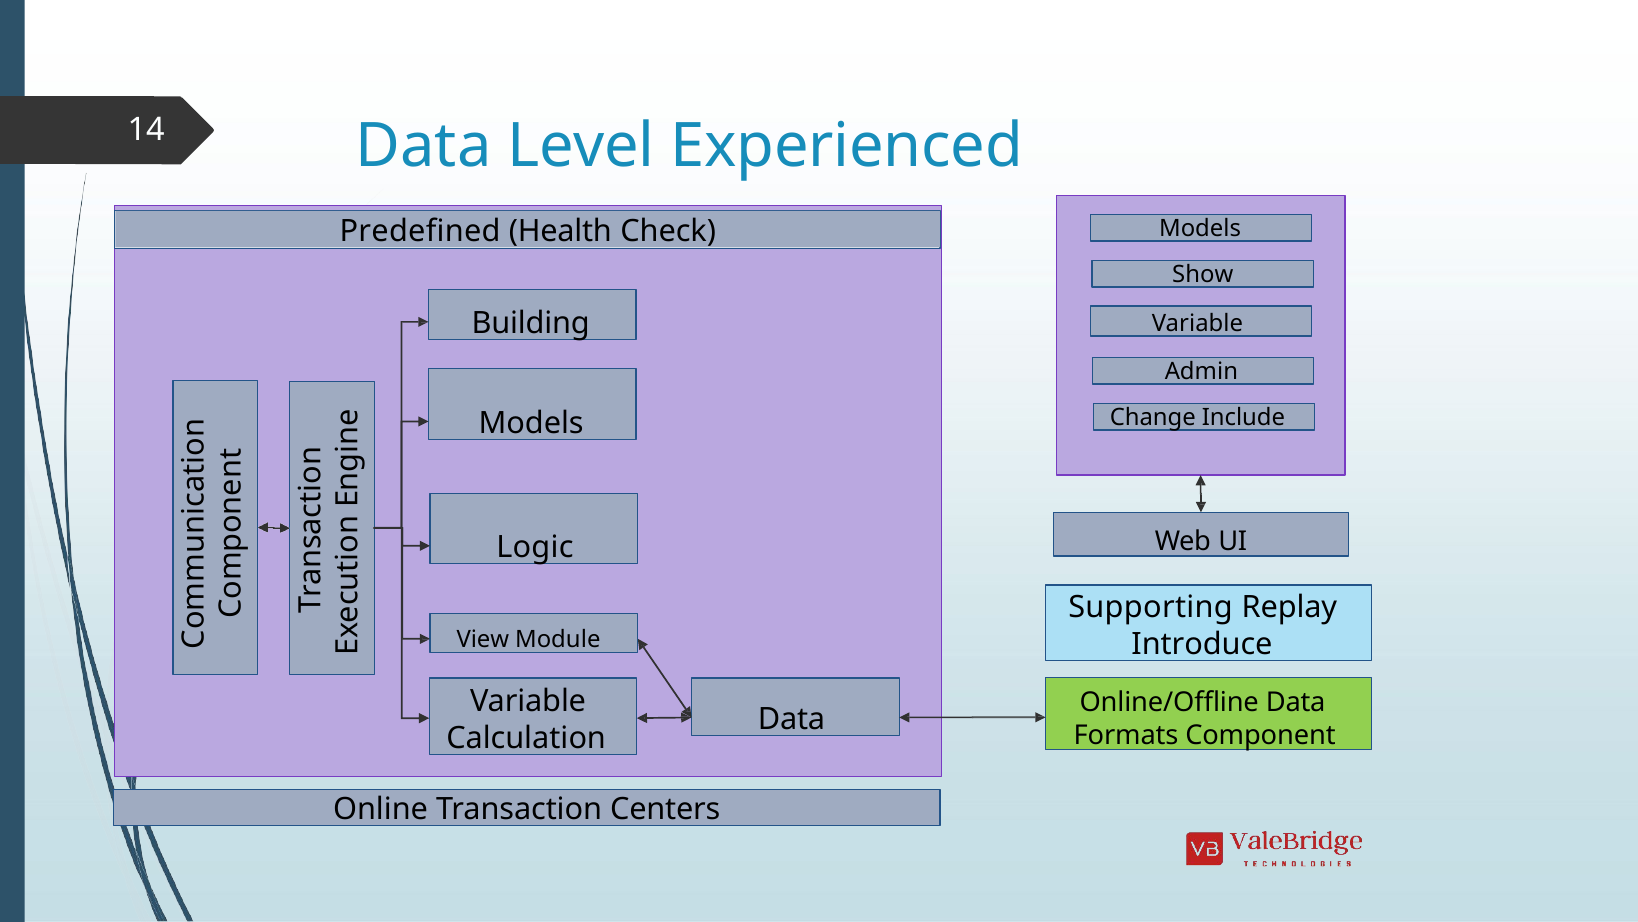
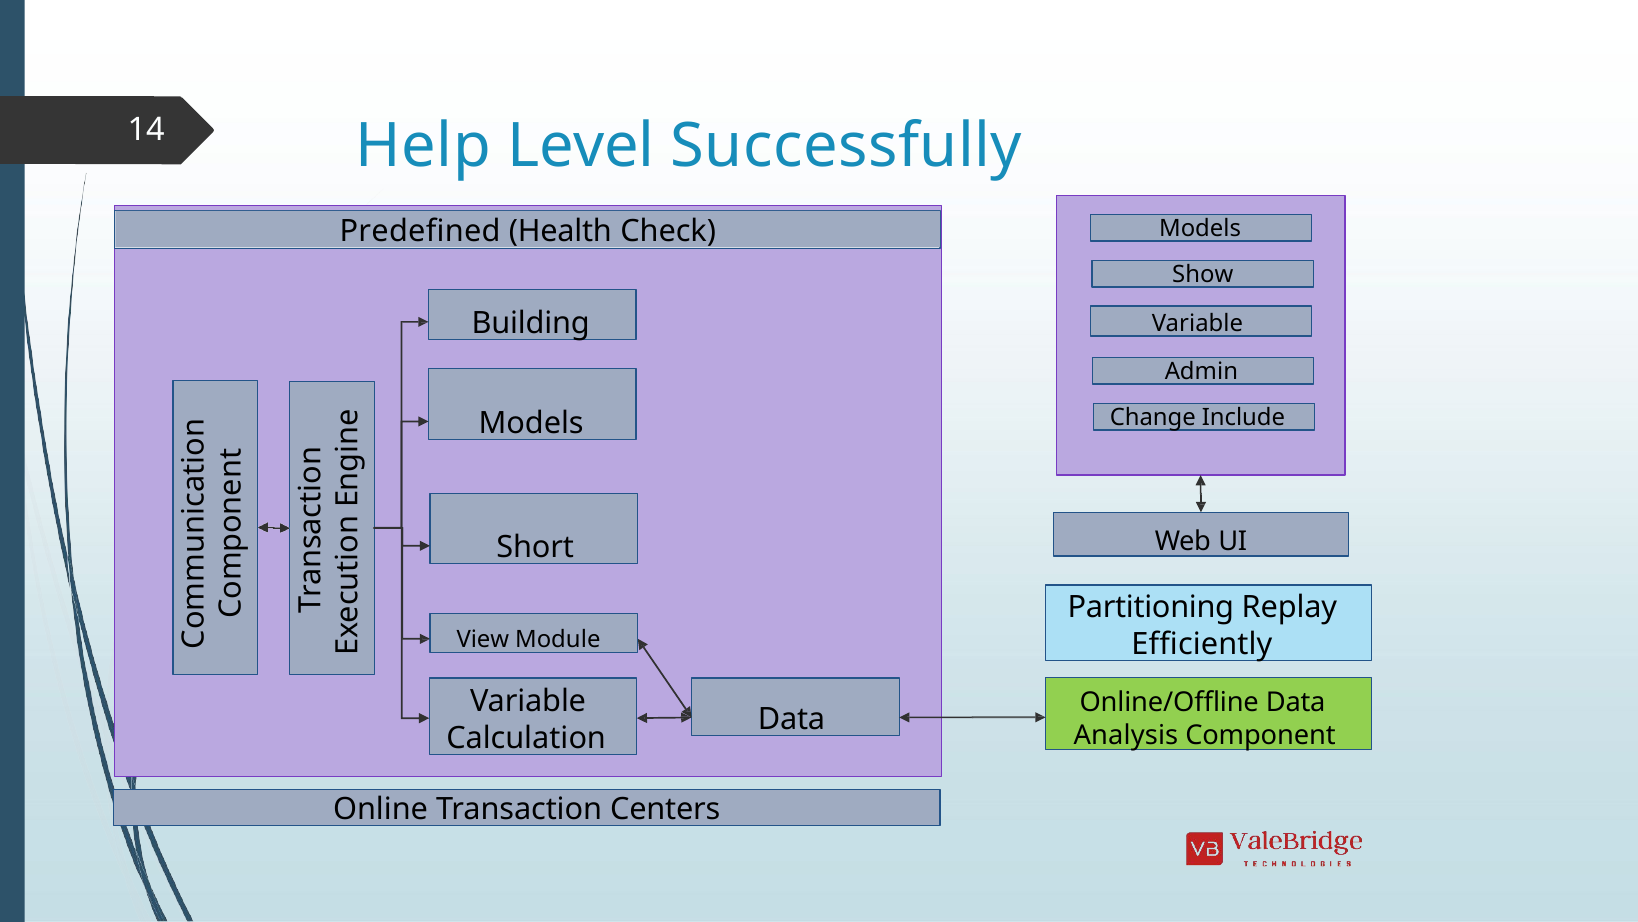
Data at (423, 146): Data -> Help
Experienced: Experienced -> Successfully
Logic: Logic -> Short
Supporting: Supporting -> Partitioning
Introduce: Introduce -> Efficiently
Formats: Formats -> Analysis
